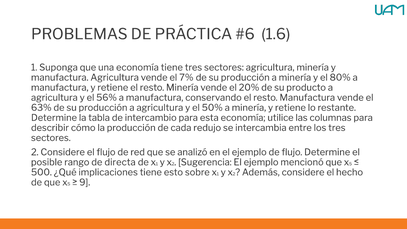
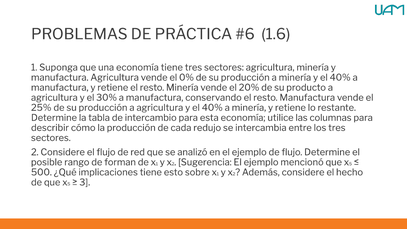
7%: 7% -> 0%
minería y el 80%: 80% -> 40%
56%: 56% -> 30%
63%: 63% -> 25%
agricultura y el 50%: 50% -> 40%
directa: directa -> forman
9: 9 -> 3
